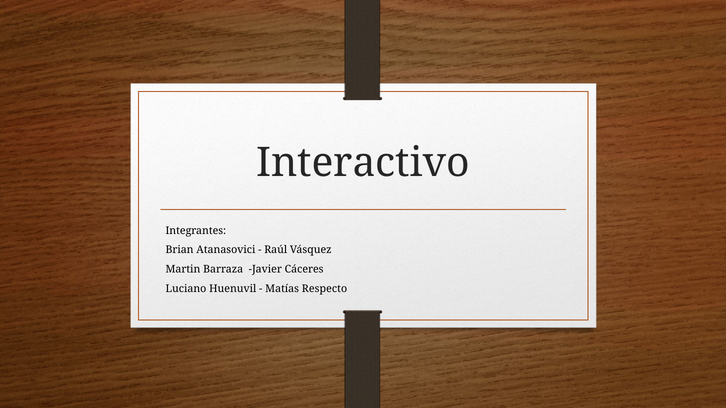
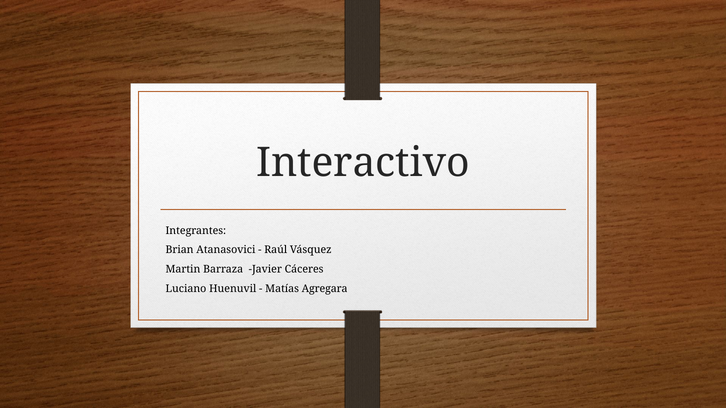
Respecto: Respecto -> Agregara
